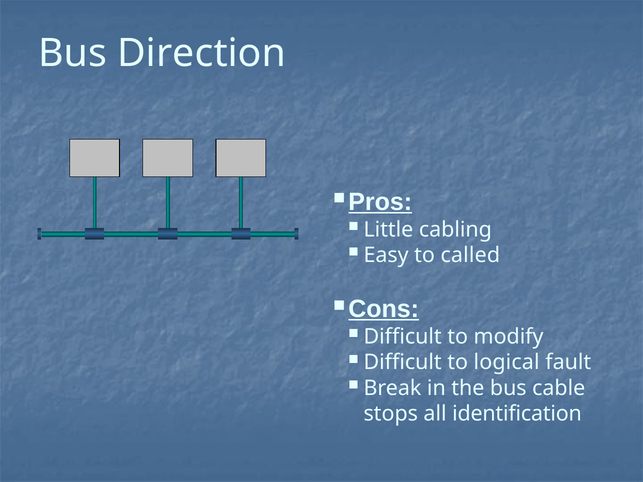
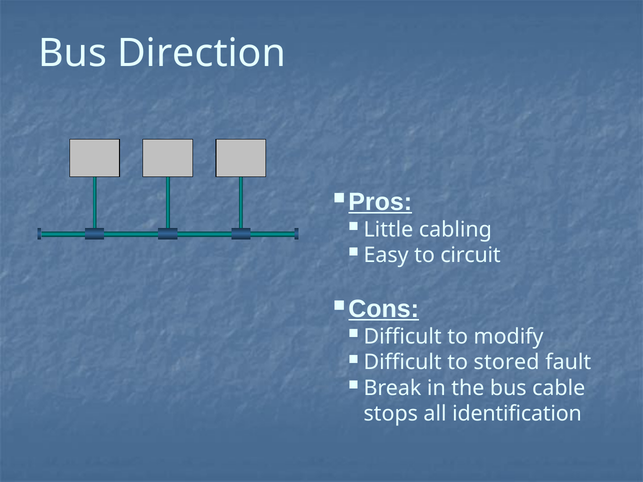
called: called -> circuit
logical: logical -> stored
